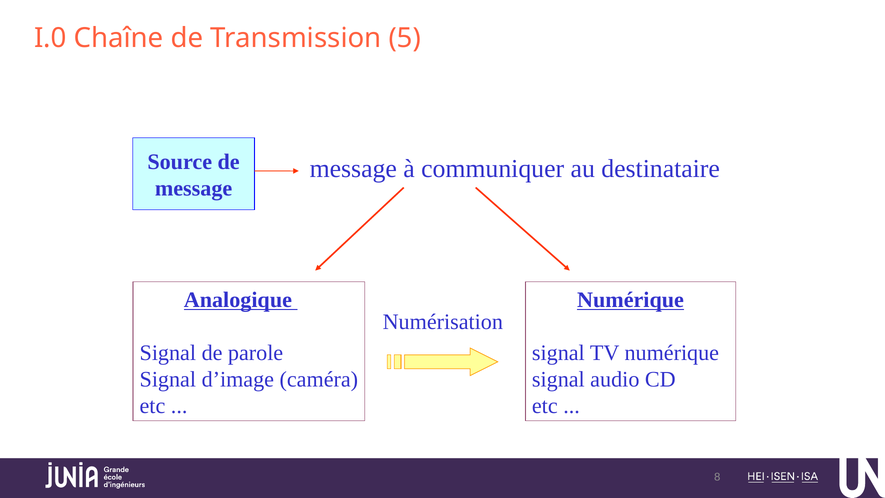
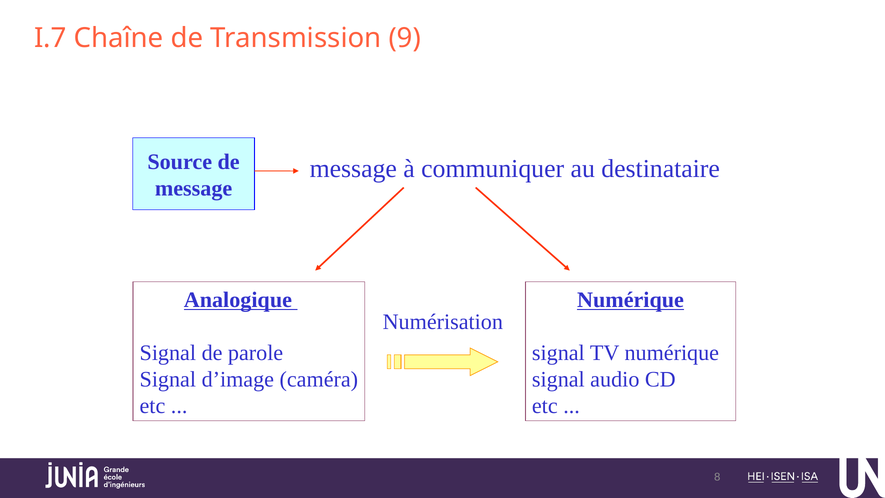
I.0: I.0 -> I.7
5: 5 -> 9
